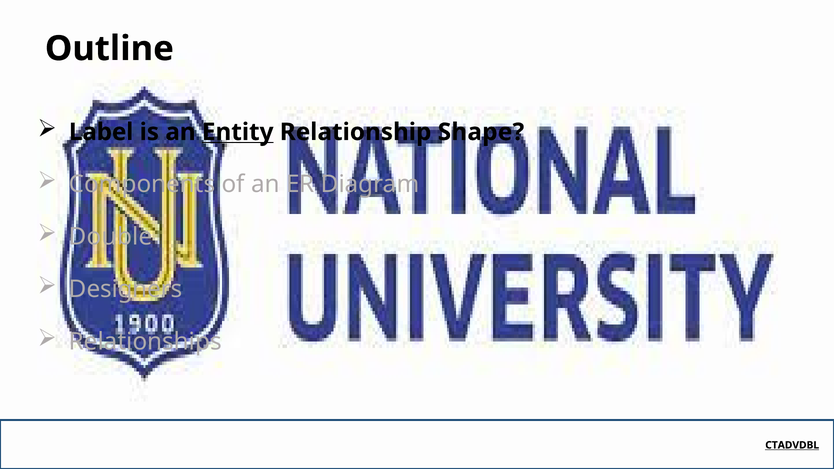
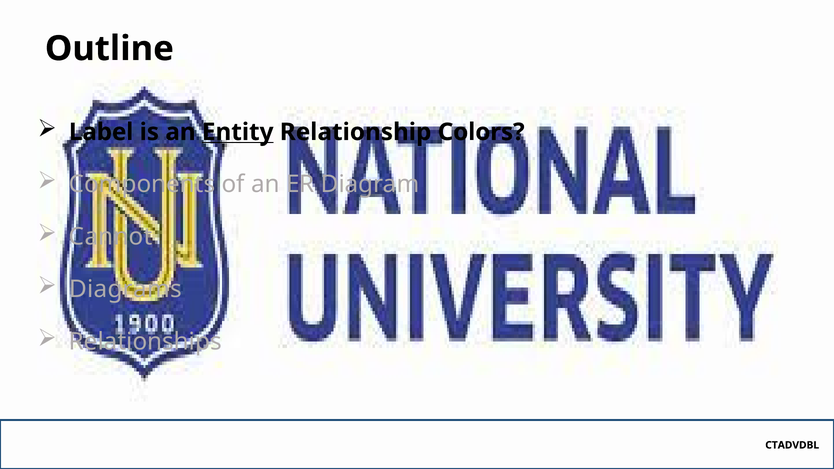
Shape: Shape -> Colors
Double: Double -> Cannot
Designers: Designers -> Diagrams
CTADVDBL underline: present -> none
